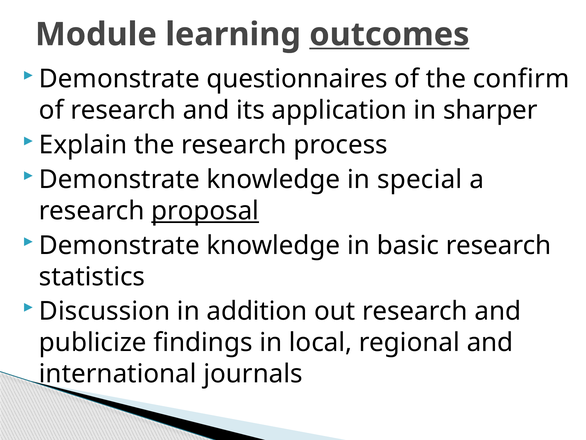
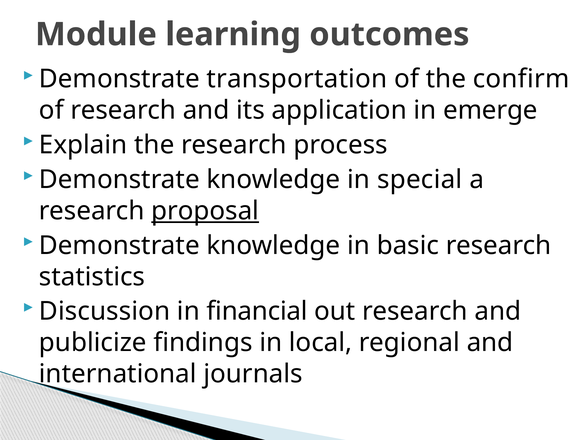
outcomes underline: present -> none
questionnaires: questionnaires -> transportation
sharper: sharper -> emerge
addition: addition -> financial
